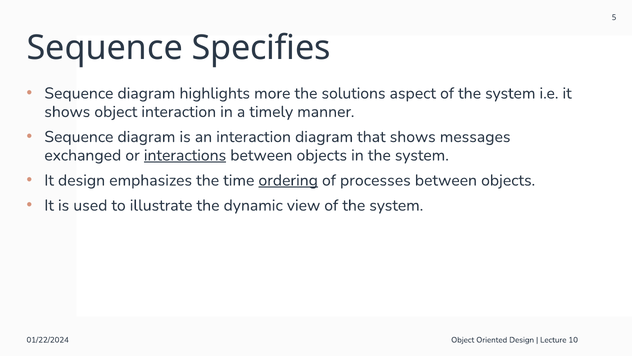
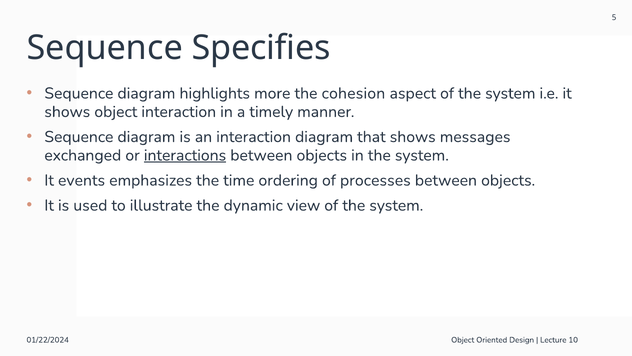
solutions: solutions -> cohesion
It design: design -> events
ordering underline: present -> none
